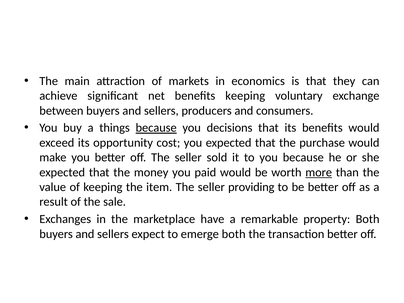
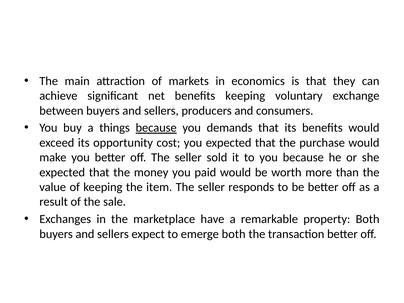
decisions: decisions -> demands
more underline: present -> none
providing: providing -> responds
